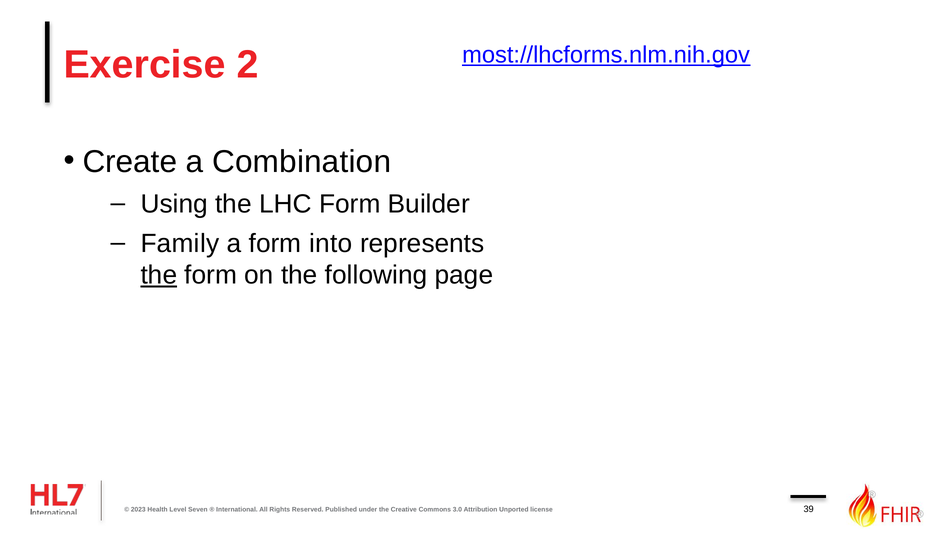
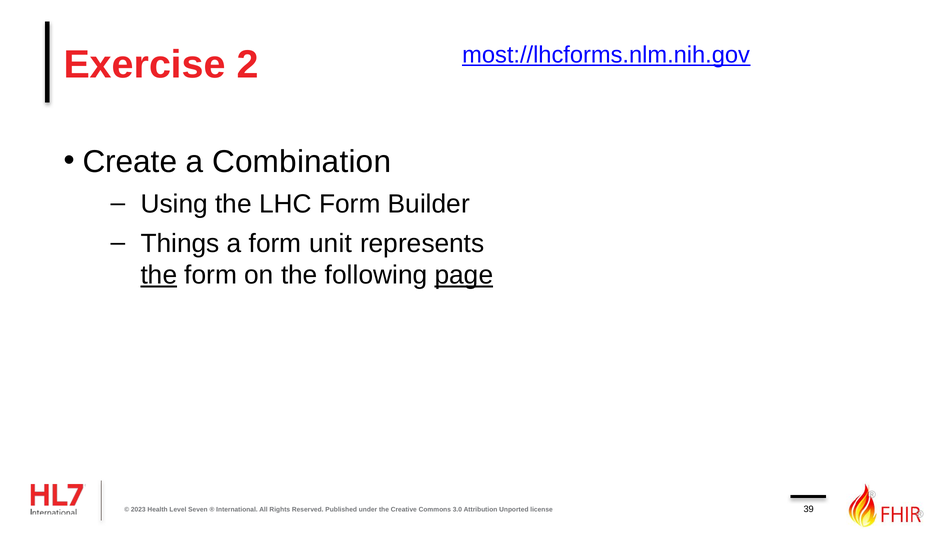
Family: Family -> Things
into: into -> unit
page underline: none -> present
